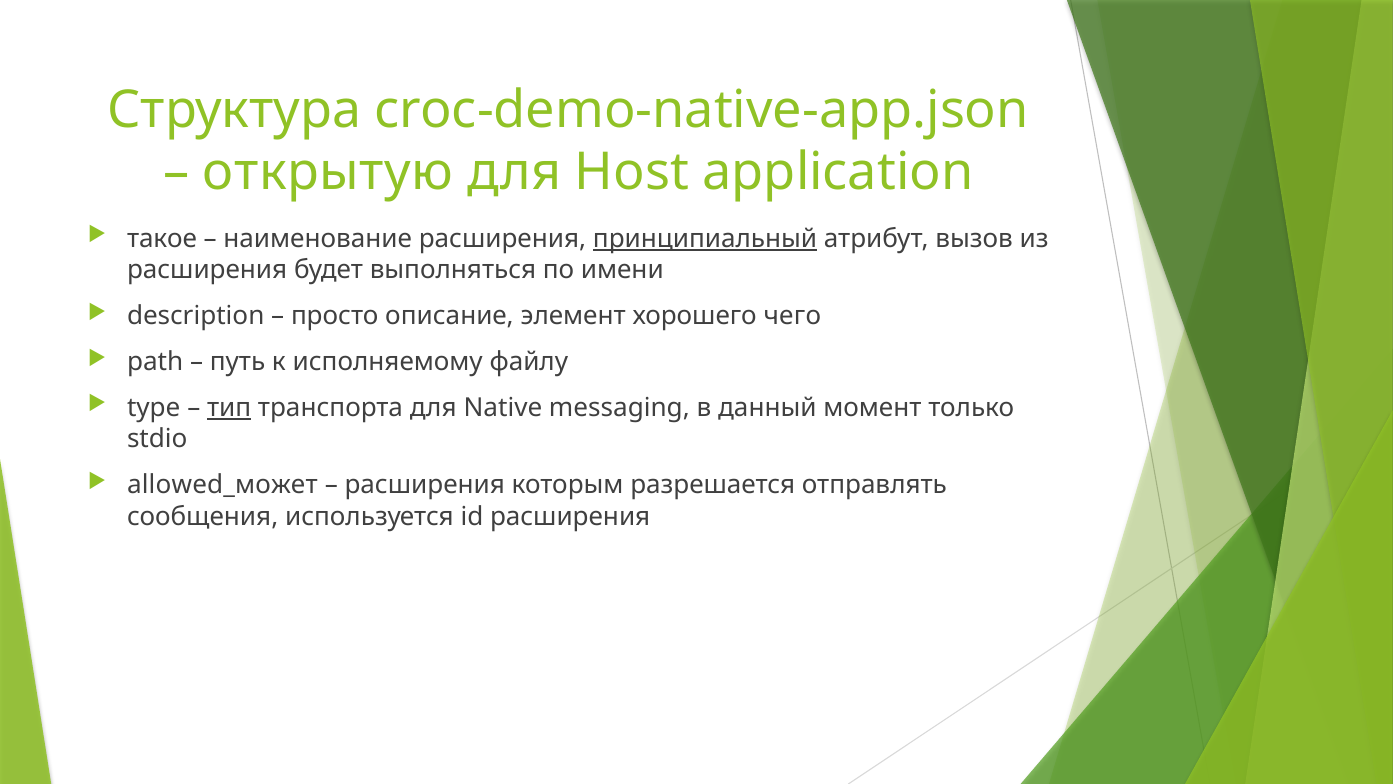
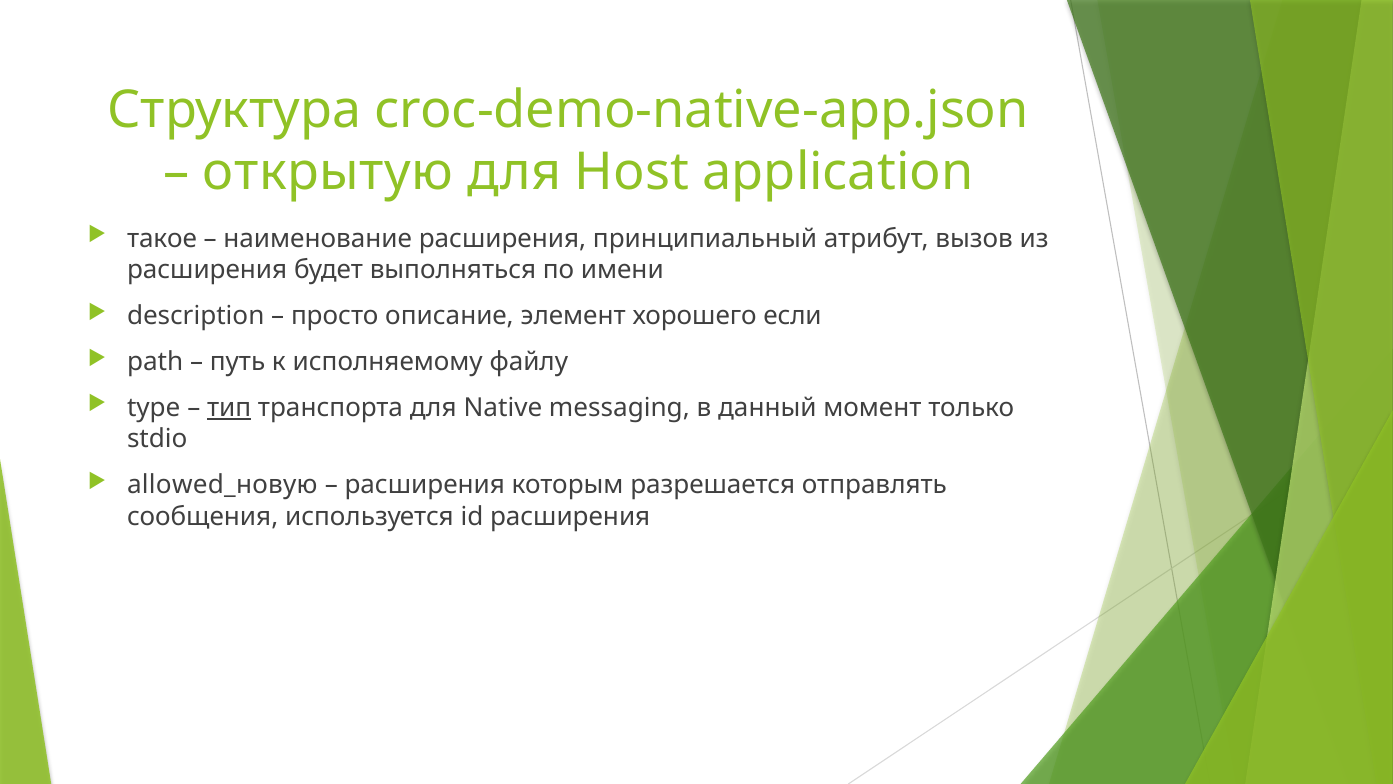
принципиальный underline: present -> none
чего: чего -> если
allowed_может: allowed_может -> allowed_новую
